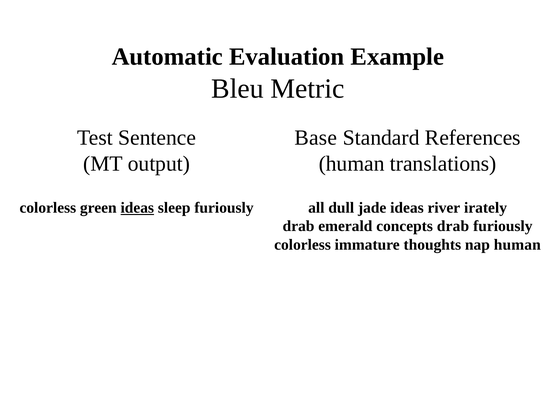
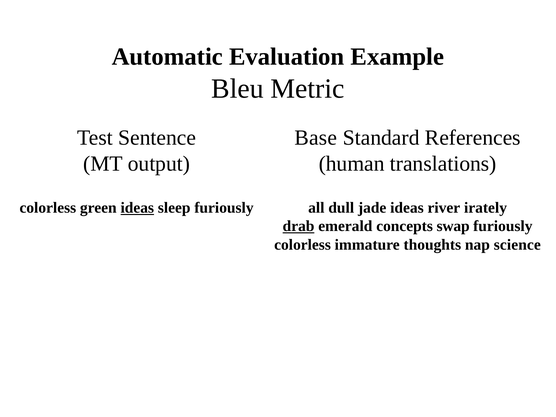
drab at (299, 226) underline: none -> present
concepts drab: drab -> swap
nap human: human -> science
